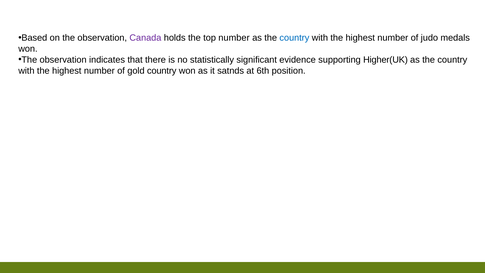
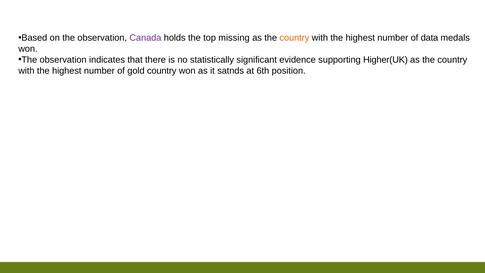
top number: number -> missing
country at (294, 38) colour: blue -> orange
judo: judo -> data
